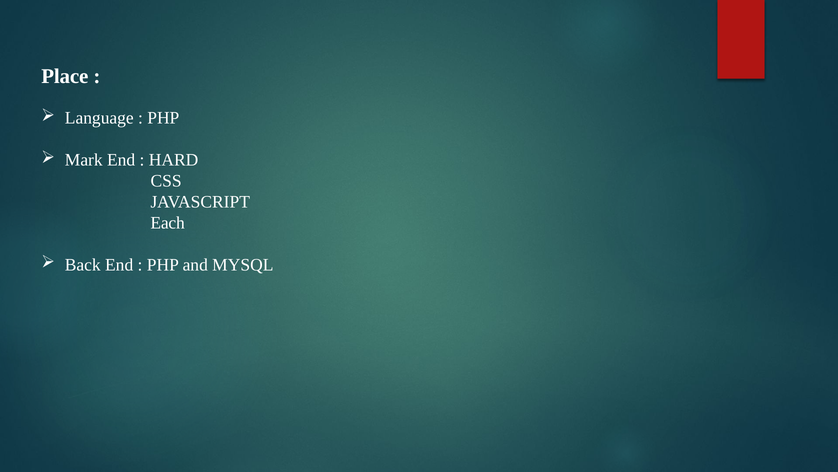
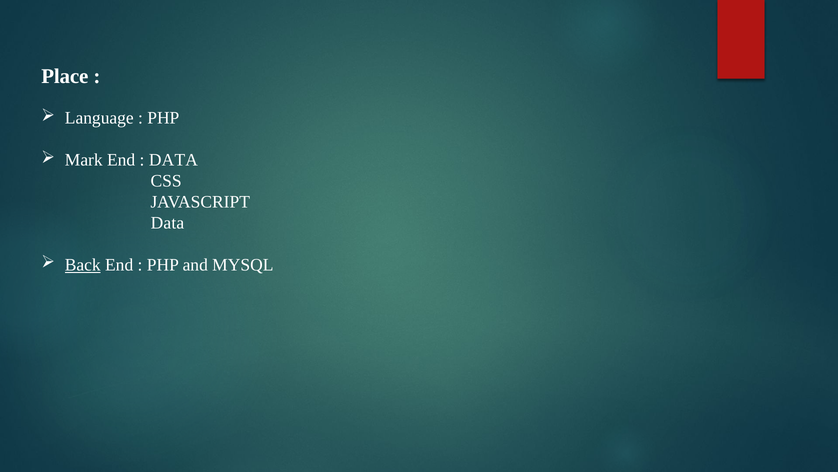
HARD at (174, 160): HARD -> DATA
Each at (168, 223): Each -> Data
Back underline: none -> present
